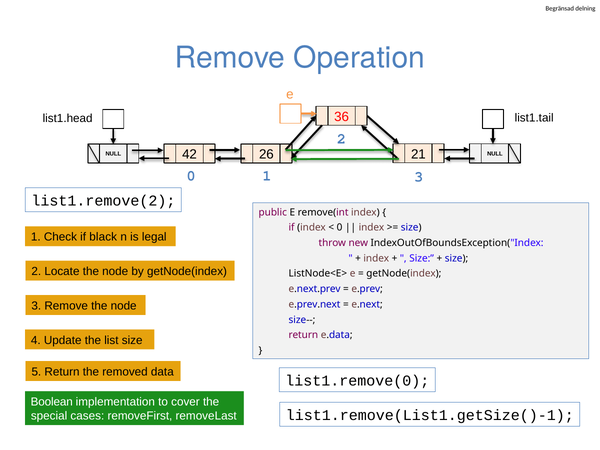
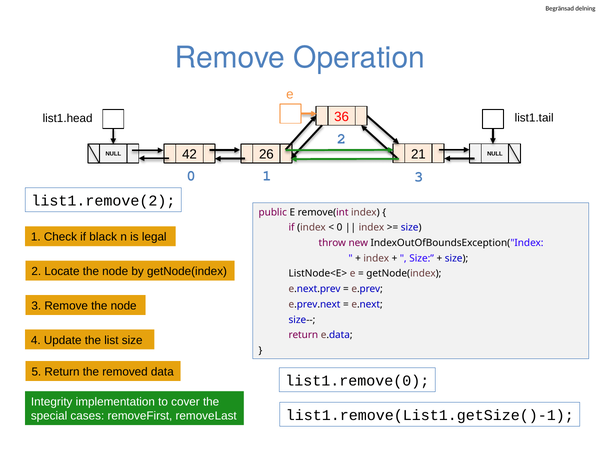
Boolean: Boolean -> Integrity
